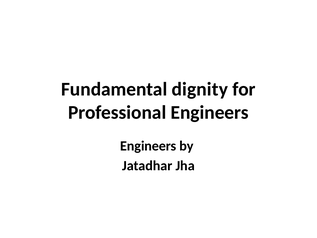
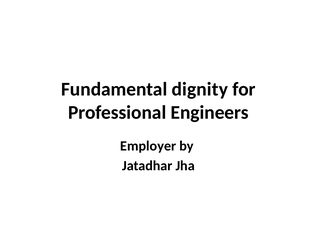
Engineers at (148, 146): Engineers -> Employer
